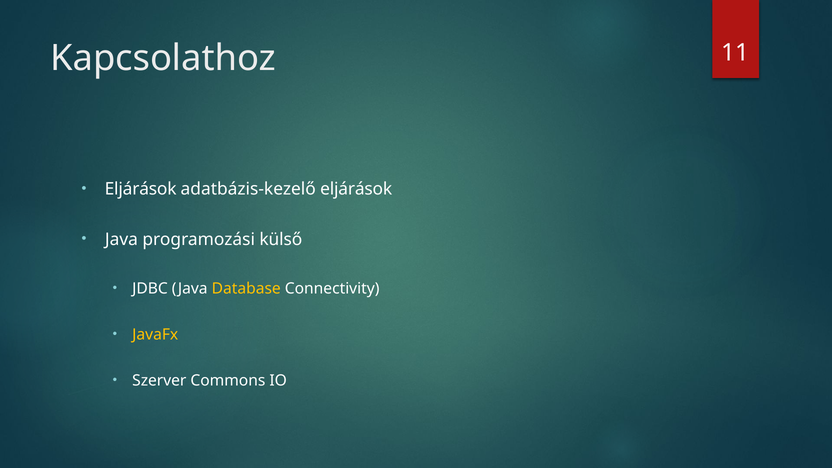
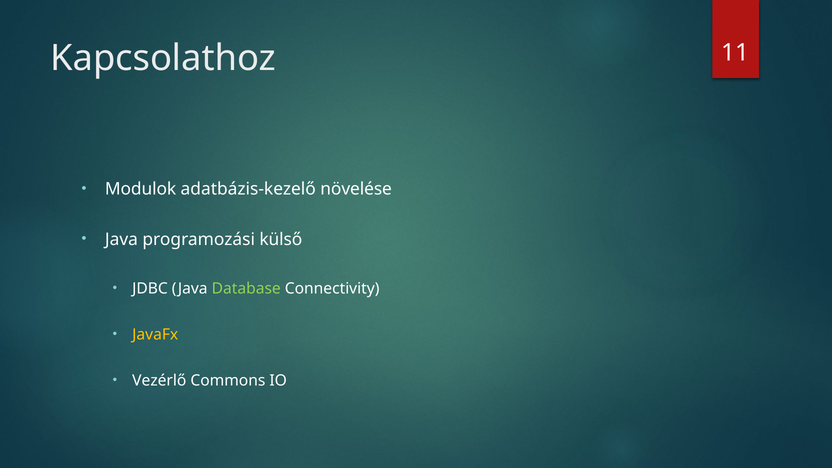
Eljárások at (141, 189): Eljárások -> Modulok
adatbázis-kezelő eljárások: eljárások -> növelése
Database colour: yellow -> light green
Szerver: Szerver -> Vezérlő
